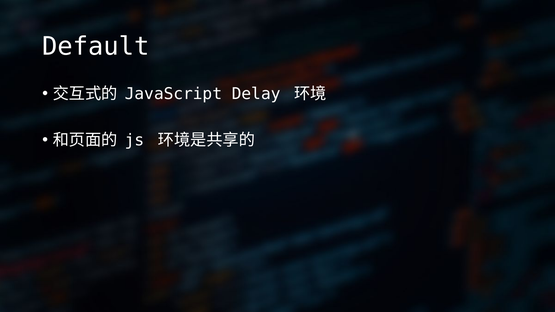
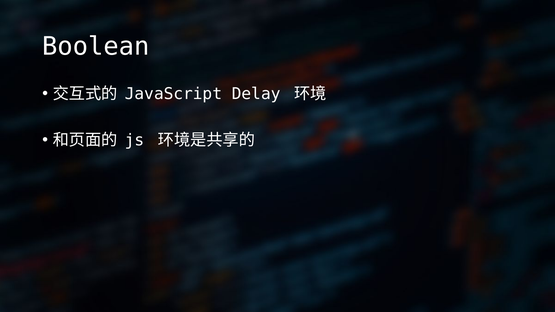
Default: Default -> Boolean
